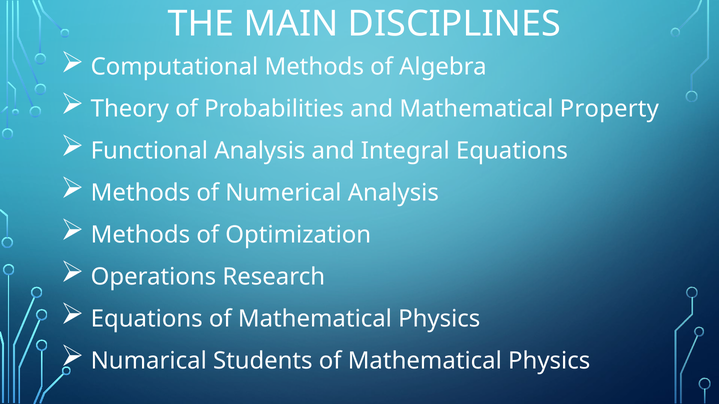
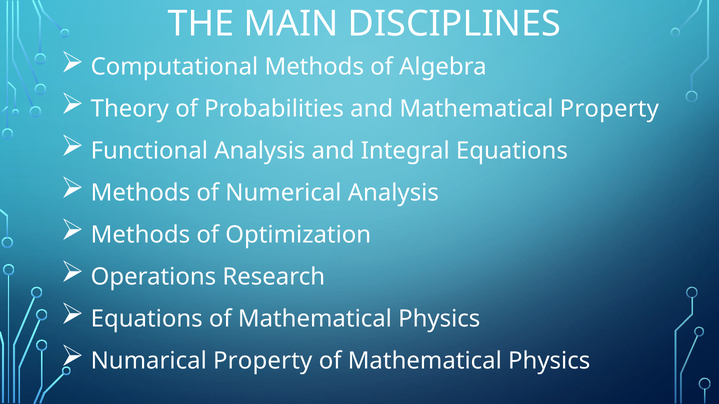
Numarical Students: Students -> Property
